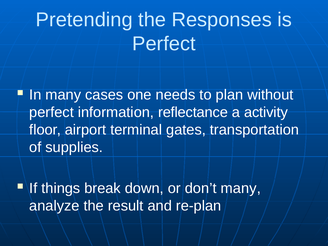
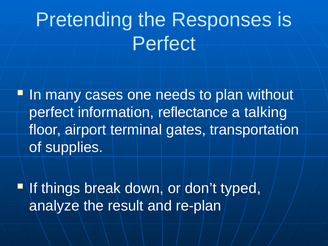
activity: activity -> talking
don’t many: many -> typed
